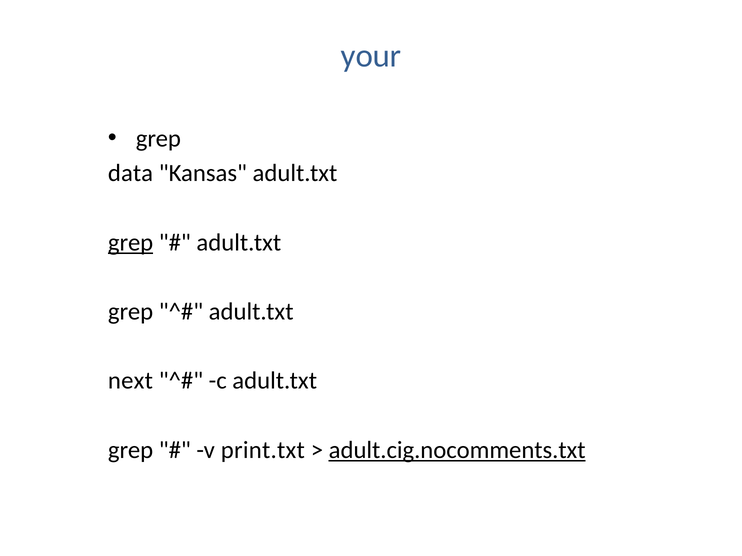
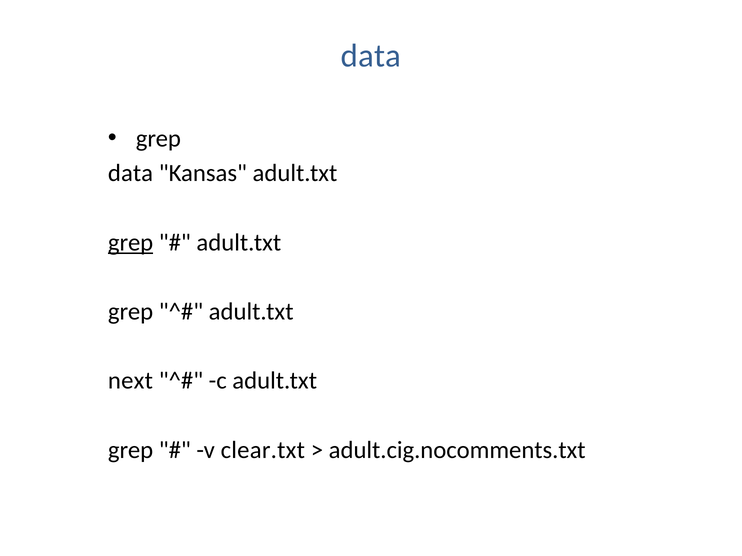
your at (371, 56): your -> data
print.txt: print.txt -> clear.txt
adult.cig.nocomments.txt underline: present -> none
